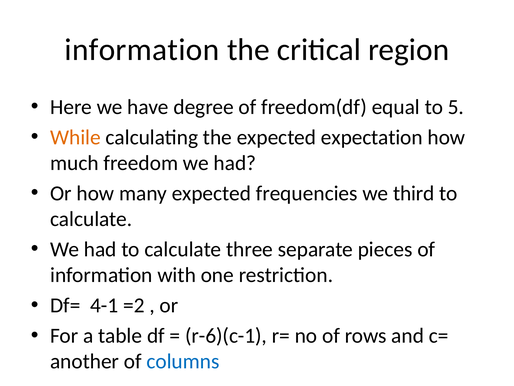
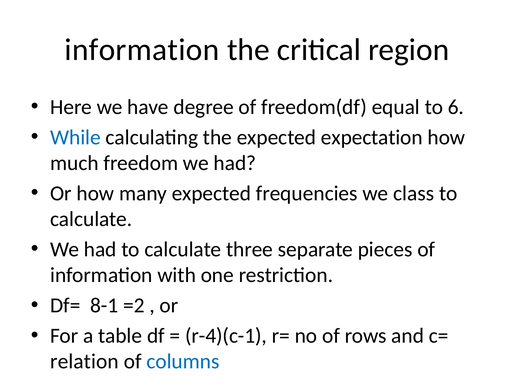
5: 5 -> 6
While colour: orange -> blue
third: third -> class
4-1: 4-1 -> 8-1
r-6)(c-1: r-6)(c-1 -> r-4)(c-1
another: another -> relation
